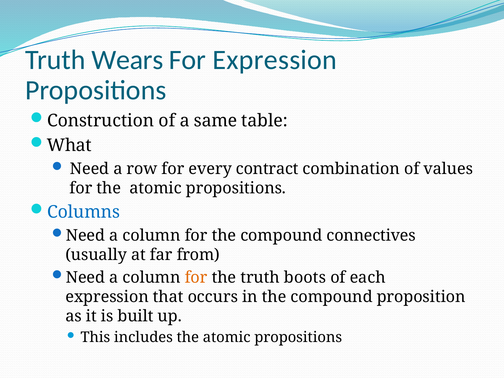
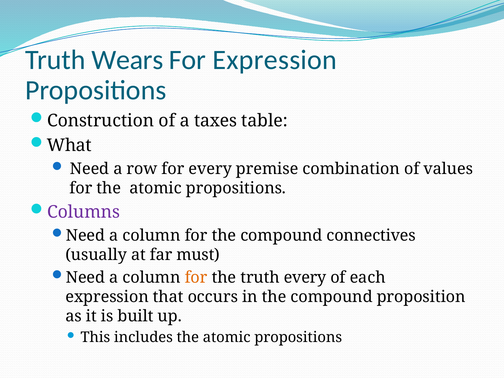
same: same -> taxes
contract: contract -> premise
Columns colour: blue -> purple
from: from -> must
truth boots: boots -> every
